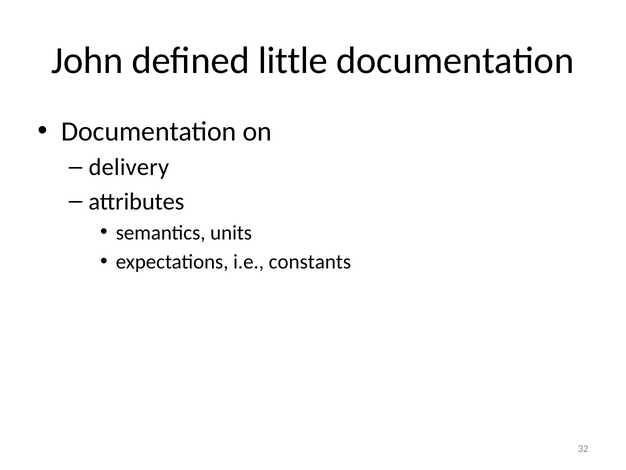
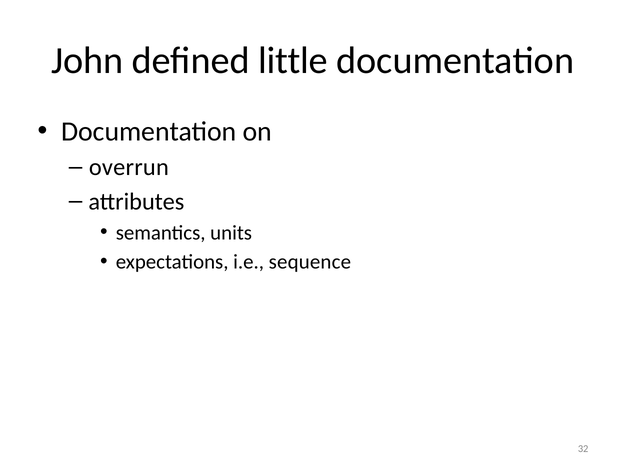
delivery: delivery -> overrun
constants: constants -> sequence
